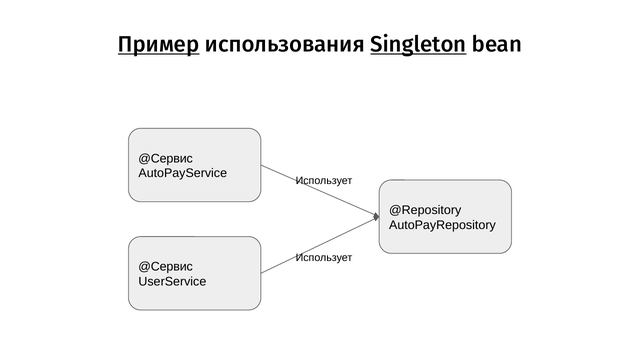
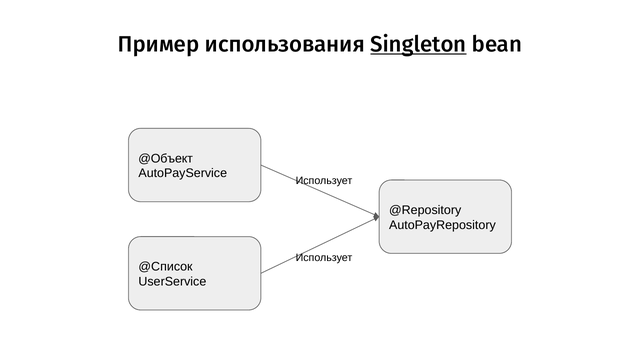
Пример underline: present -> none
@Сервис at (166, 158): @Сервис -> @Объект
@Сервис at (166, 267): @Сервис -> @Список
